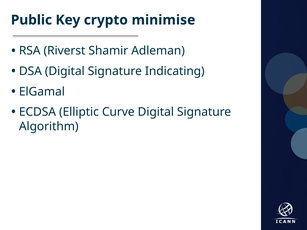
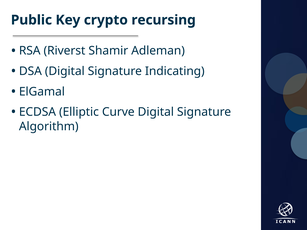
minimise: minimise -> recursing
